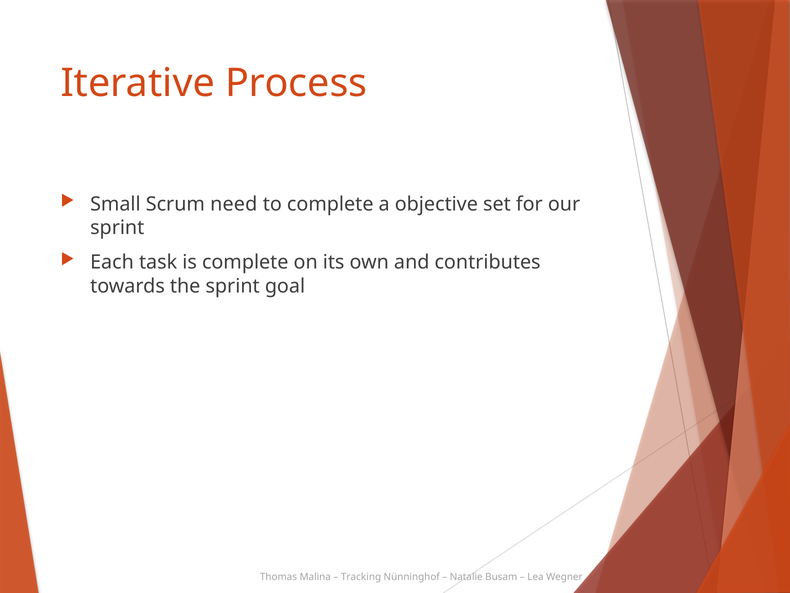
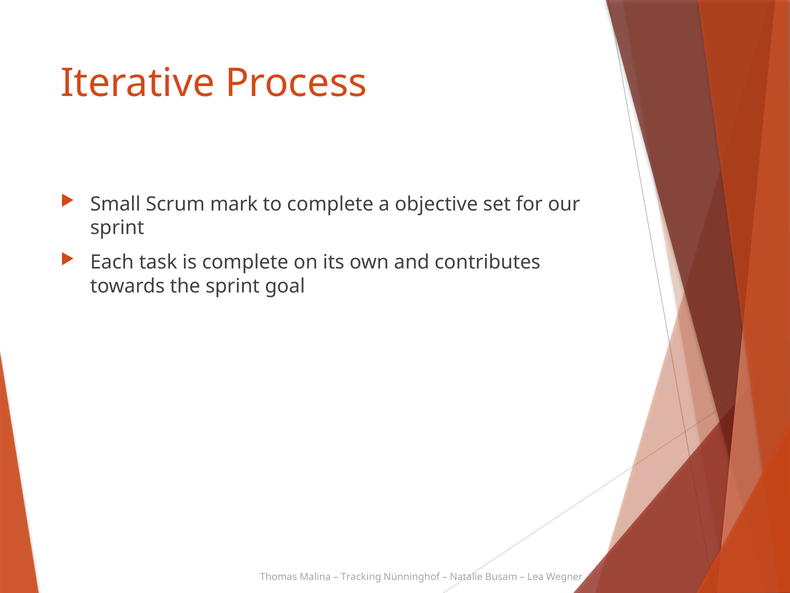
need: need -> mark
